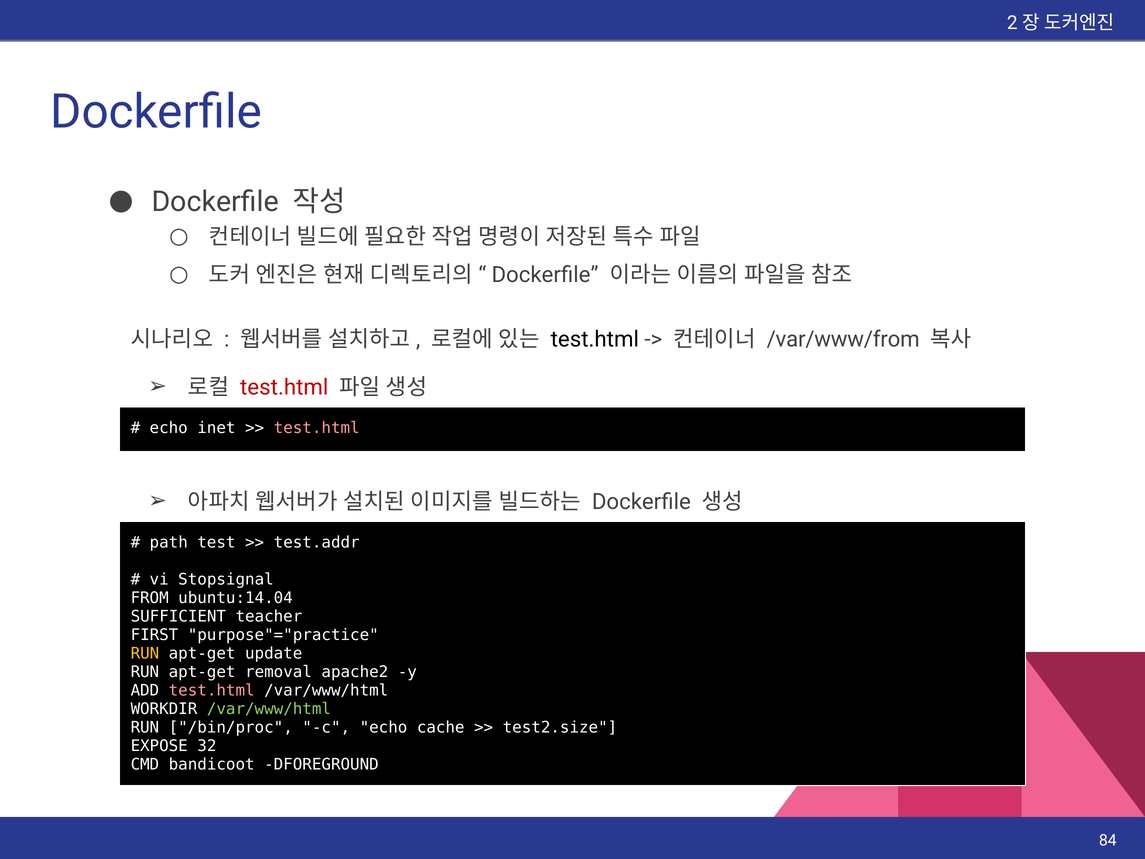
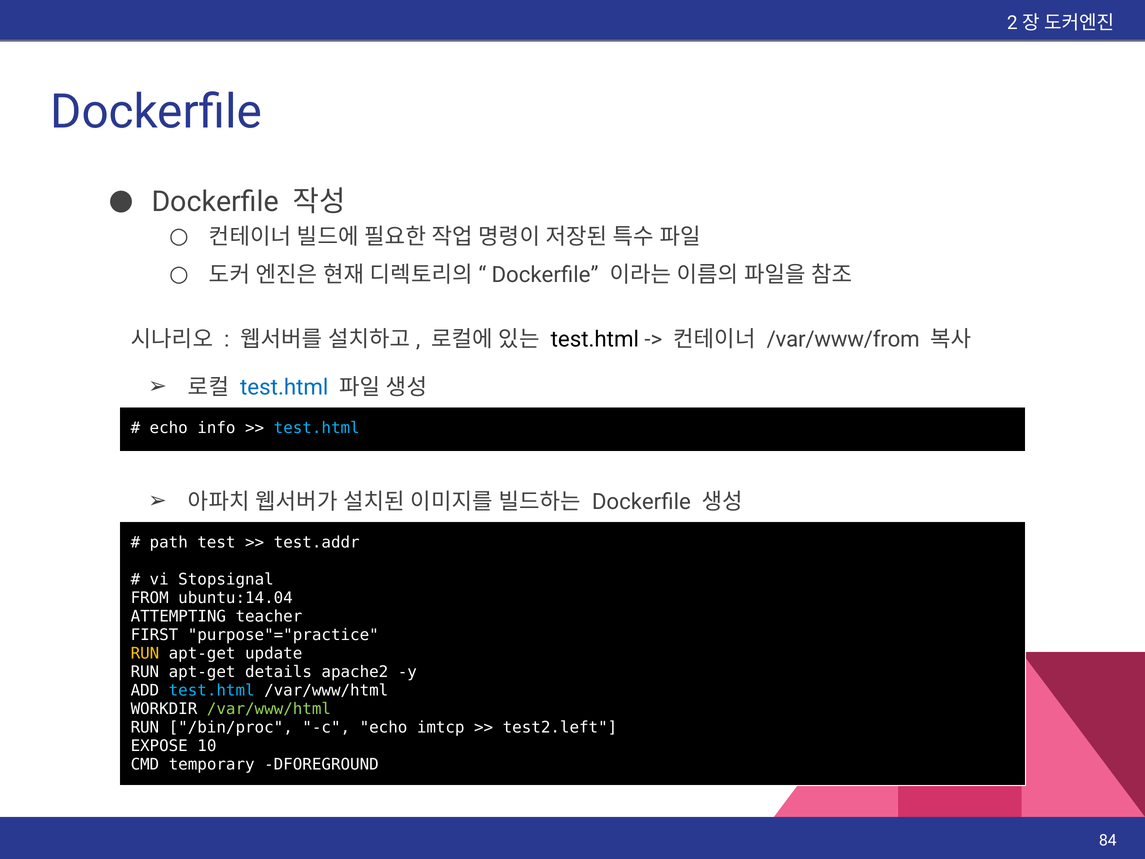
test.html at (284, 387) colour: red -> blue
inet: inet -> info
test.html at (317, 428) colour: pink -> light blue
SUFFICIENT: SUFFICIENT -> ATTEMPTING
removal: removal -> details
test.html at (212, 690) colour: pink -> light blue
cache: cache -> imtcp
test2.size: test2.size -> test2.left
32: 32 -> 10
bandicoot: bandicoot -> temporary
